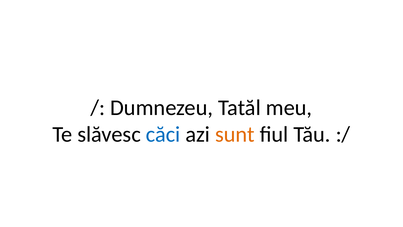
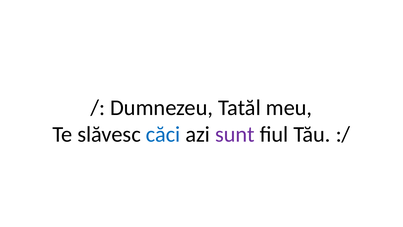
sunt colour: orange -> purple
